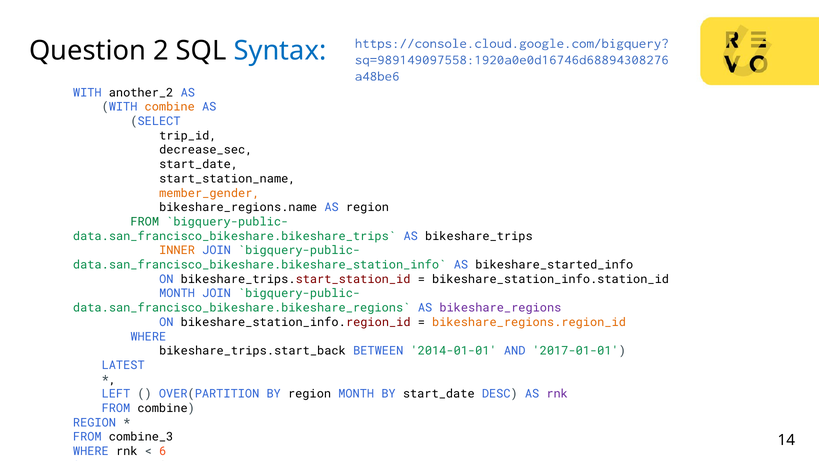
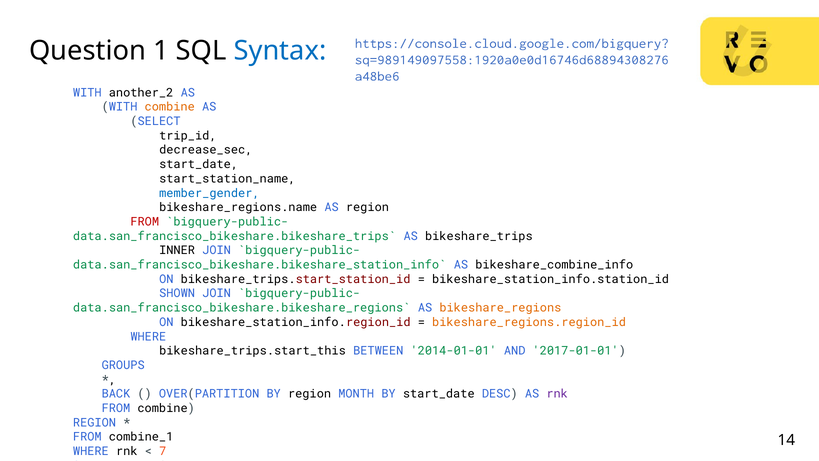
2: 2 -> 1
member_gender colour: orange -> blue
FROM at (145, 222) colour: green -> red
INNER colour: orange -> black
bikeshare_started_info: bikeshare_started_info -> bikeshare_combine_info
MONTH at (177, 293): MONTH -> SHOWN
bikeshare_regions colour: purple -> orange
bikeshare_trips.start_back: bikeshare_trips.start_back -> bikeshare_trips.start_this
LATEST: LATEST -> GROUPS
LEFT: LEFT -> BACK
combine_3: combine_3 -> combine_1
6: 6 -> 7
